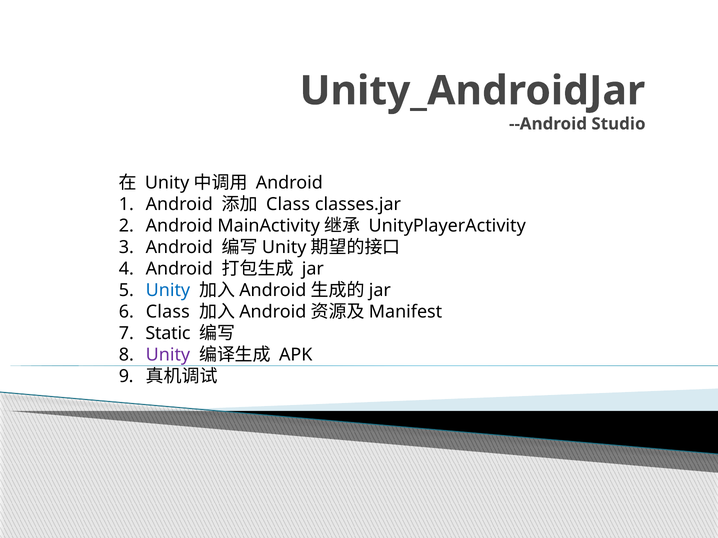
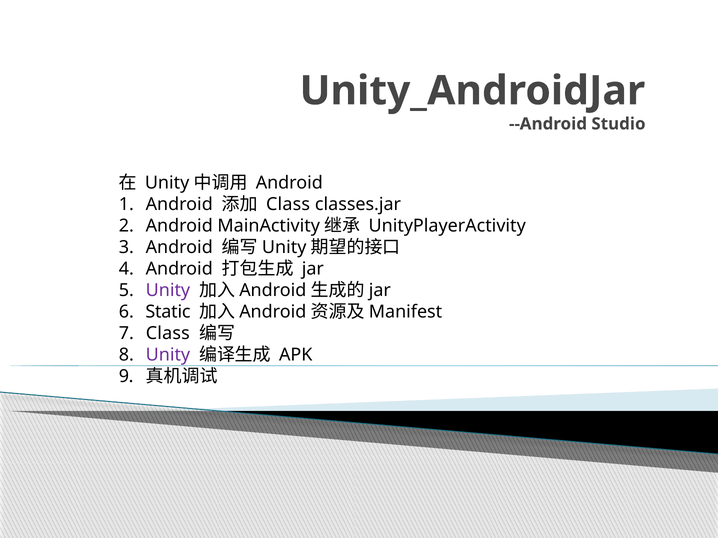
Unity at (168, 291) colour: blue -> purple
Class at (168, 312): Class -> Static
Static at (168, 334): Static -> Class
